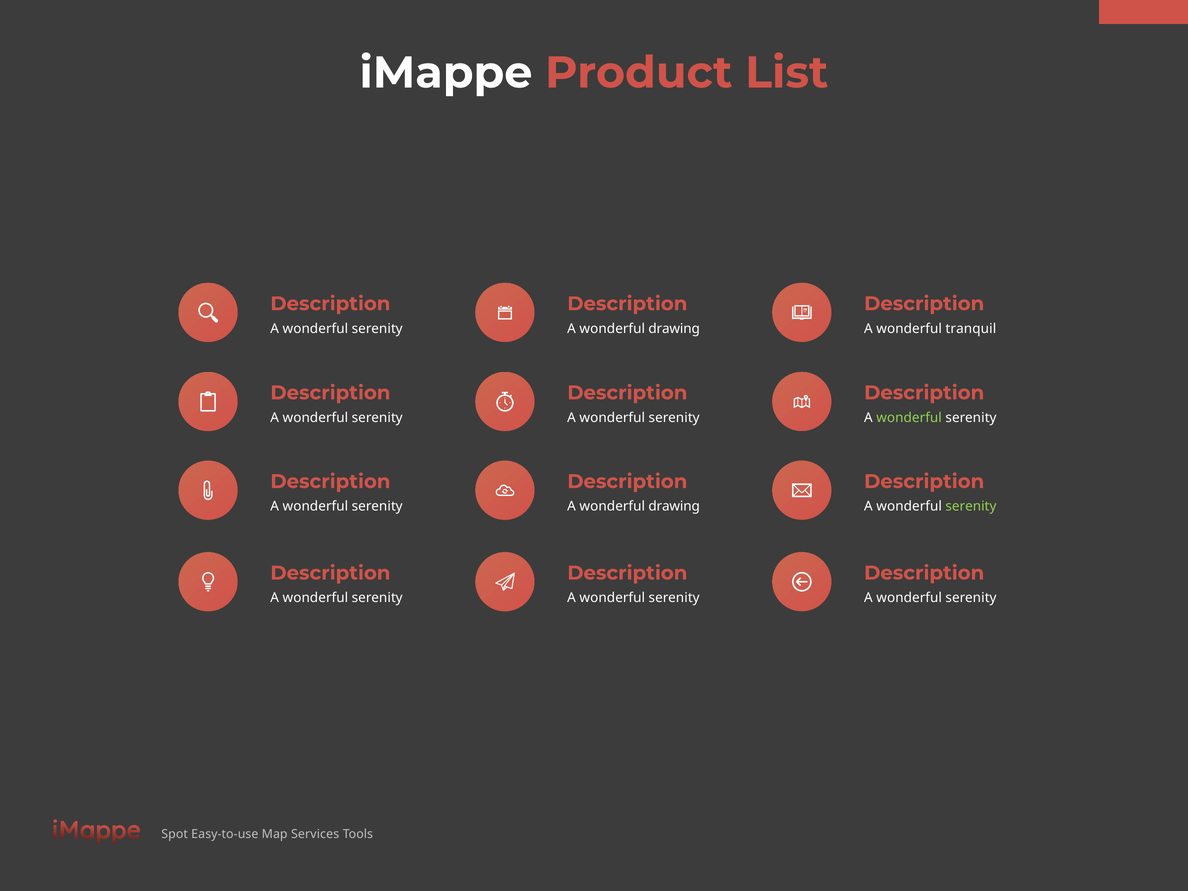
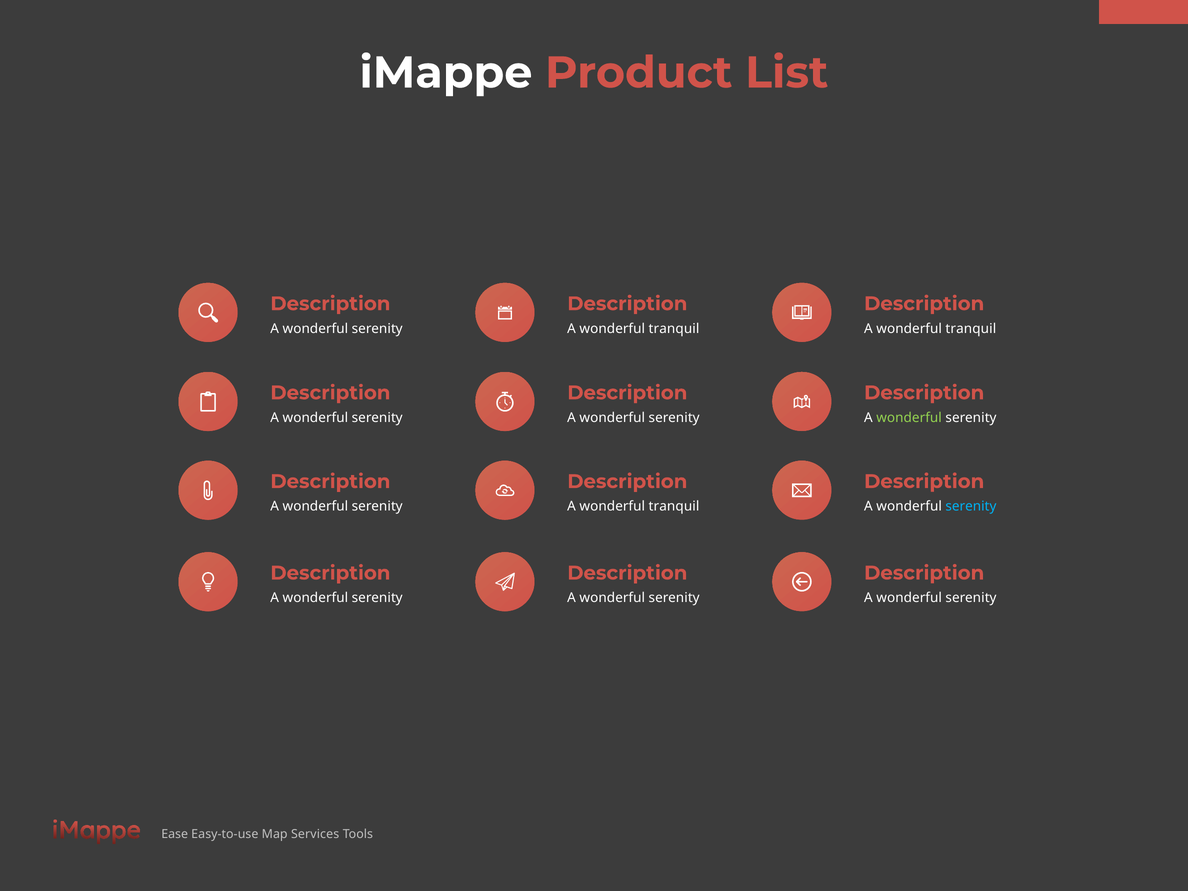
drawing at (674, 329): drawing -> tranquil
drawing at (674, 506): drawing -> tranquil
serenity at (971, 506) colour: light green -> light blue
Spot: Spot -> Ease
